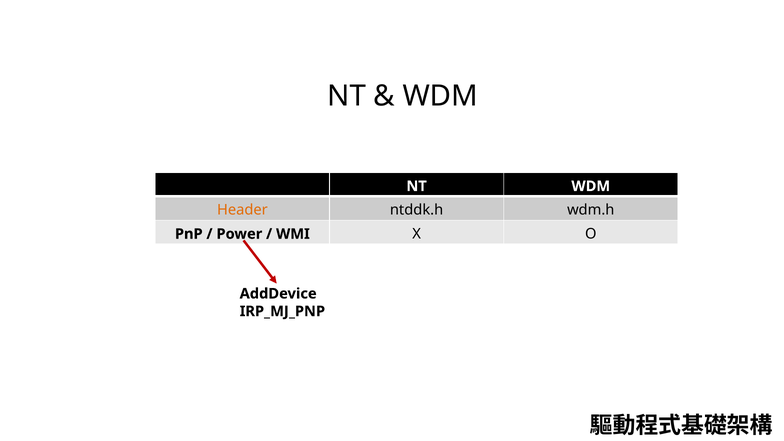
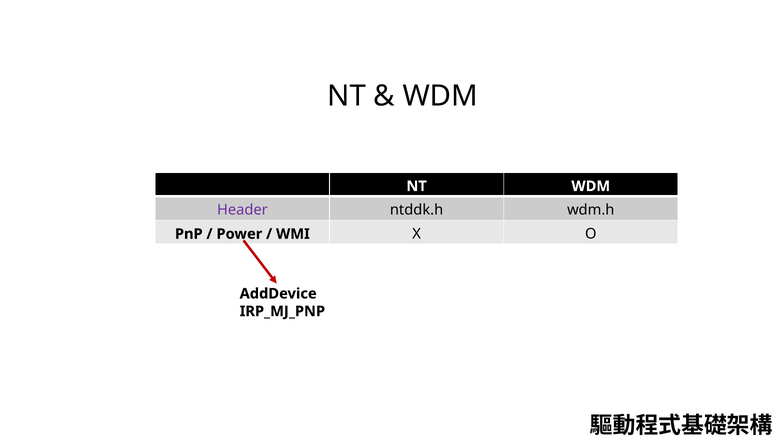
Header colour: orange -> purple
